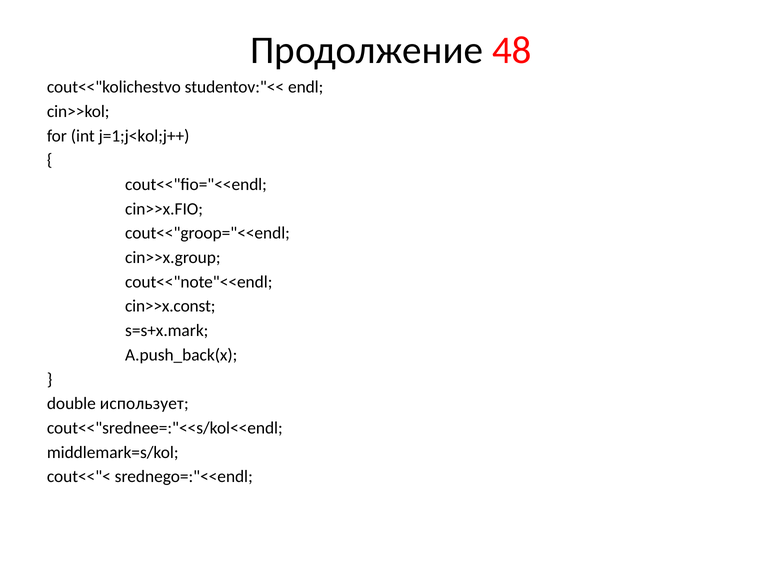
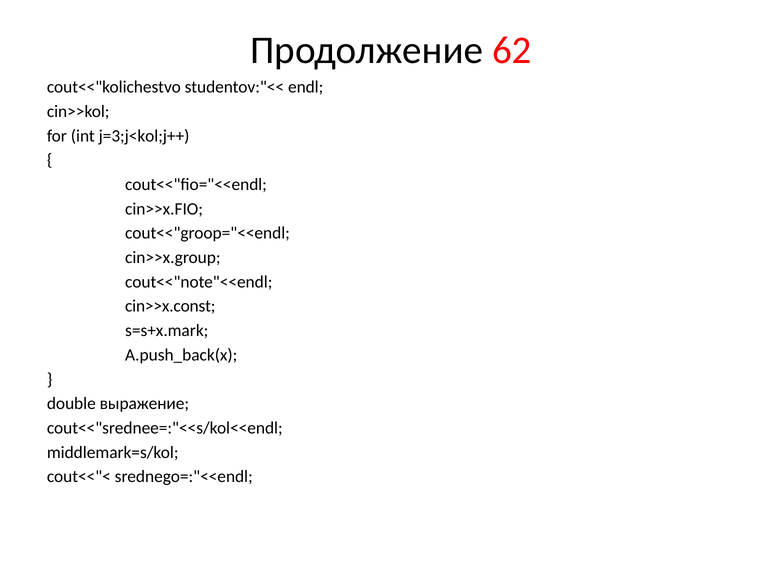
48: 48 -> 62
j=1;j<kol;j++: j=1;j<kol;j++ -> j=3;j<kol;j++
использует: использует -> выражение
